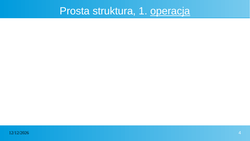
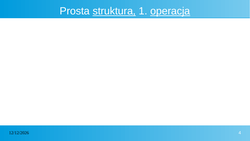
struktura underline: none -> present
